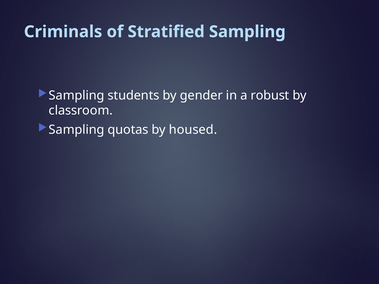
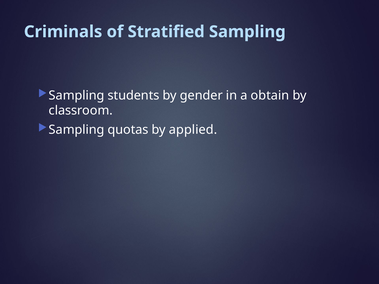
robust: robust -> obtain
housed: housed -> applied
